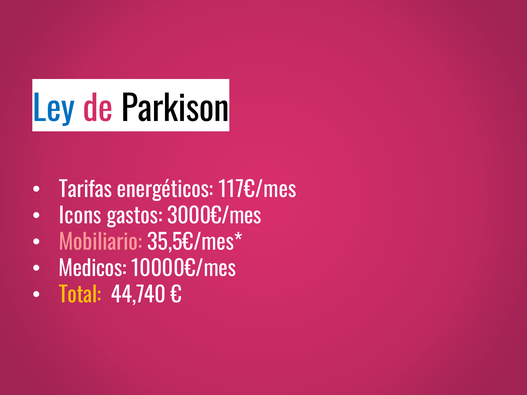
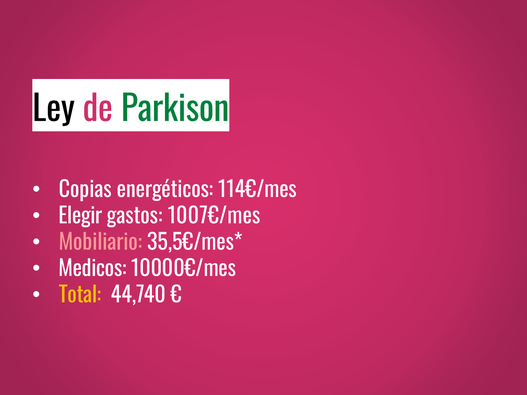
Ley colour: blue -> black
Parkison colour: black -> green
Tarifas: Tarifas -> Copias
117€/mes: 117€/mes -> 114€/mes
Icons: Icons -> Elegir
3000€/mes: 3000€/mes -> 1007€/mes
